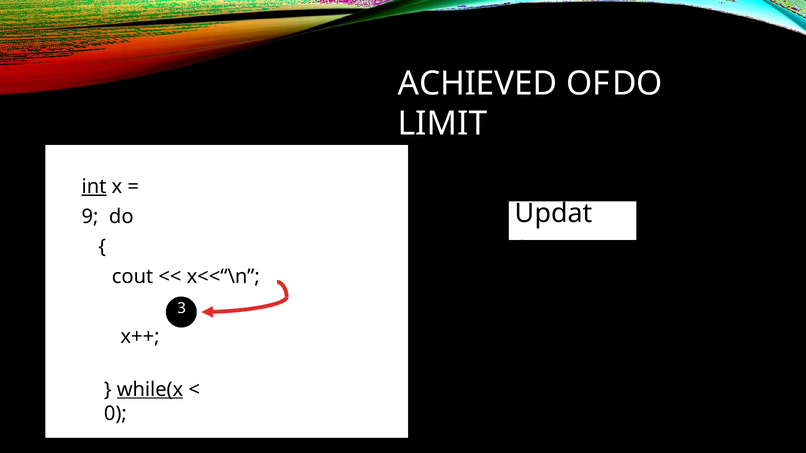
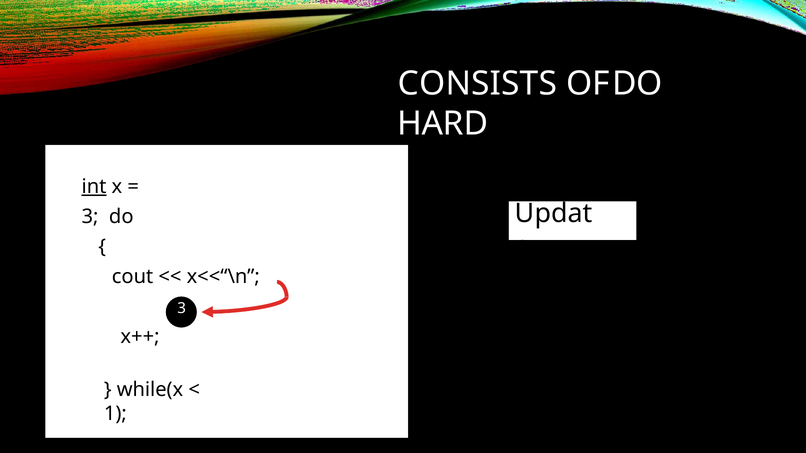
ACHIEVED: ACHIEVED -> CONSISTS
LIMIT: LIMIT -> HARD
9 at (90, 217): 9 -> 3
while(x underline: present -> none
0: 0 -> 1
